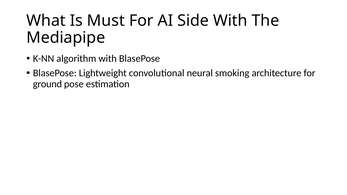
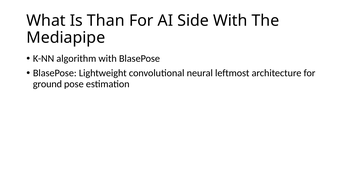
Must: Must -> Than
smoking: smoking -> leftmost
